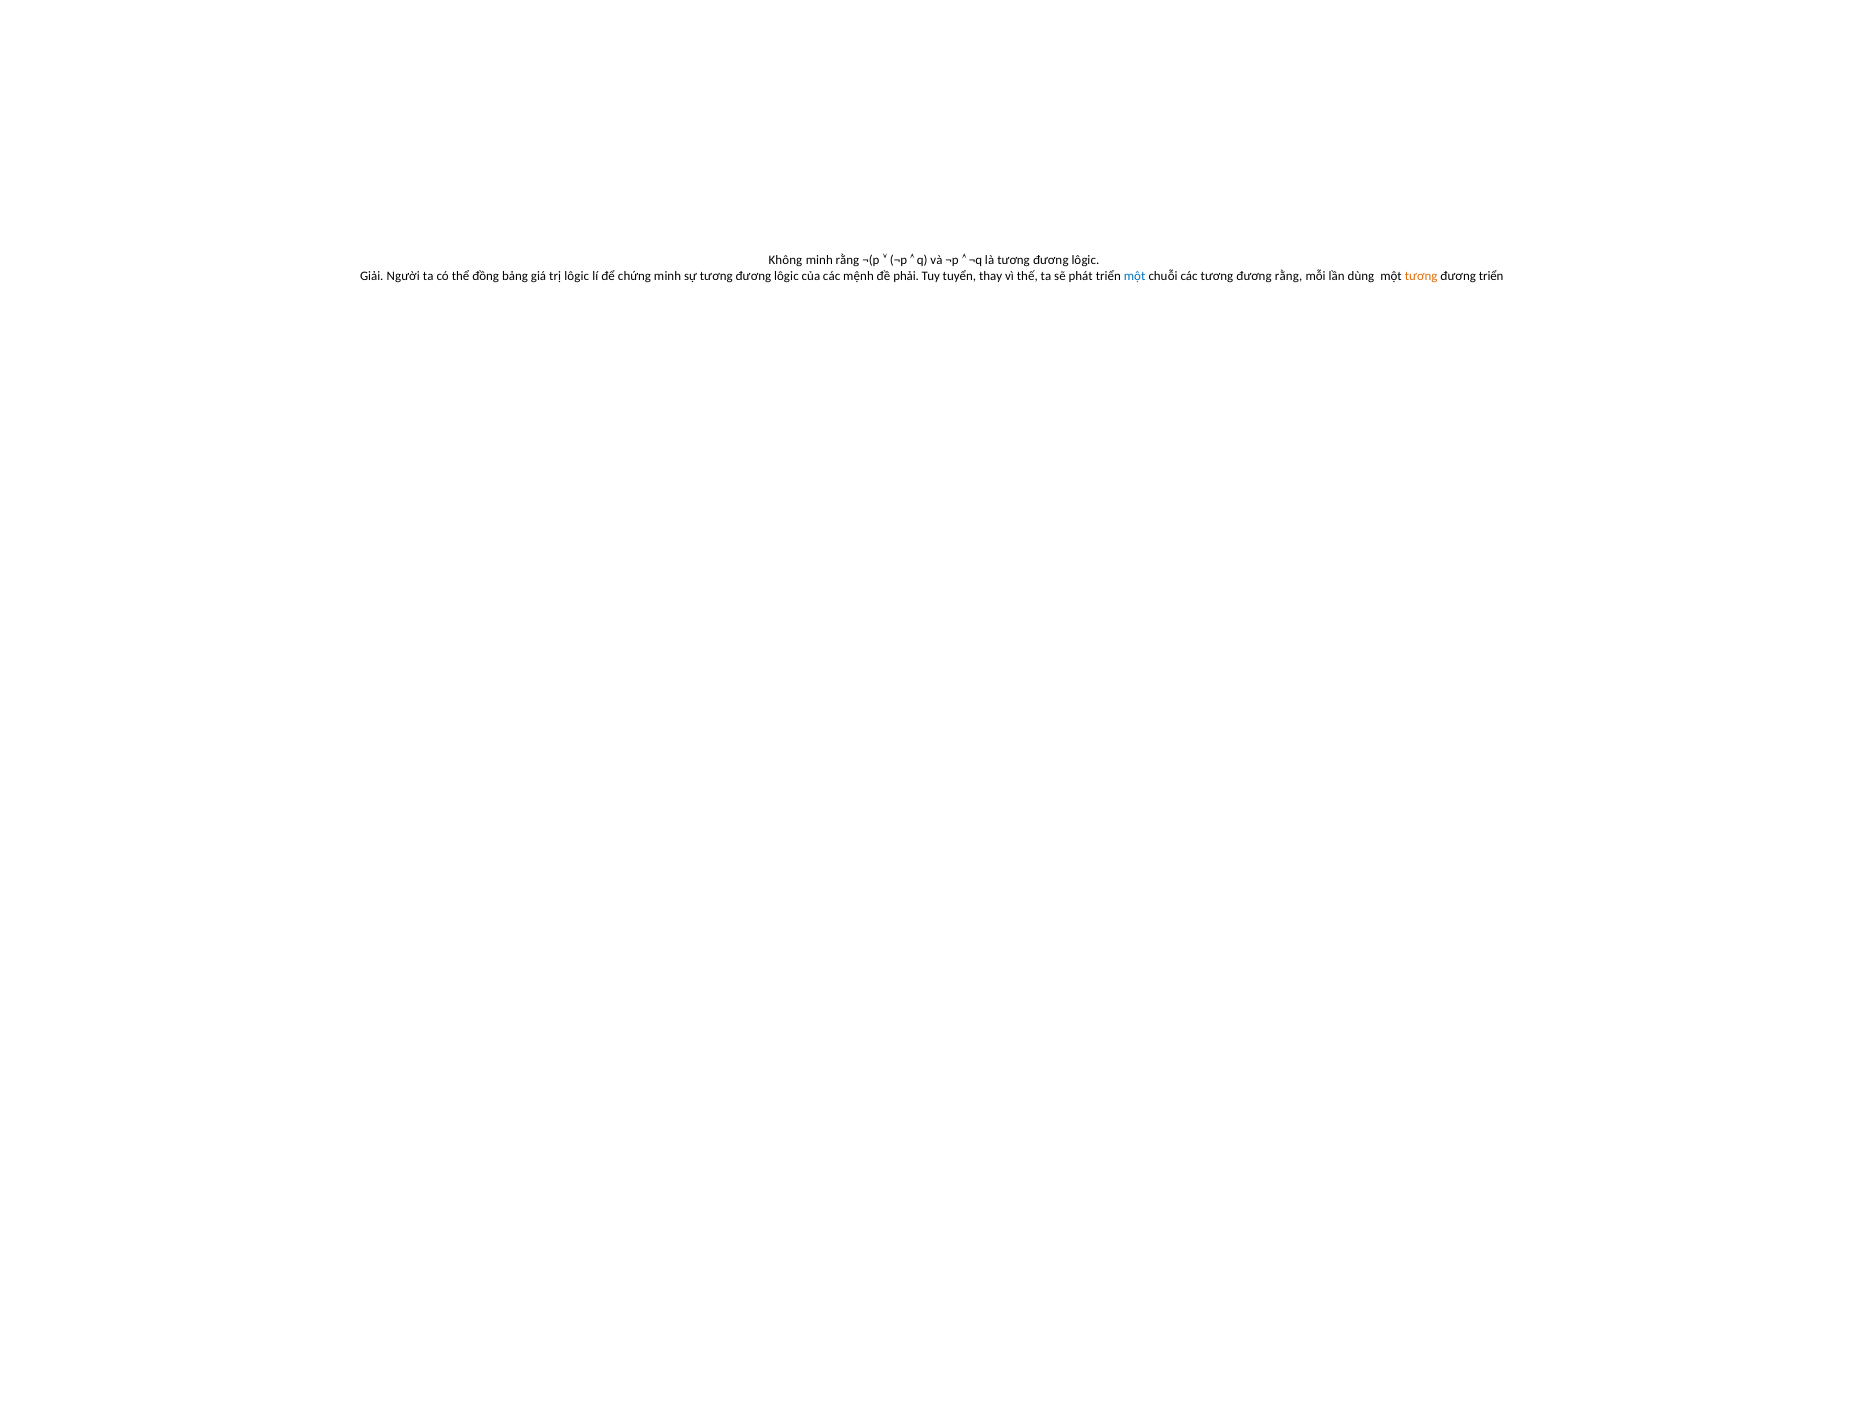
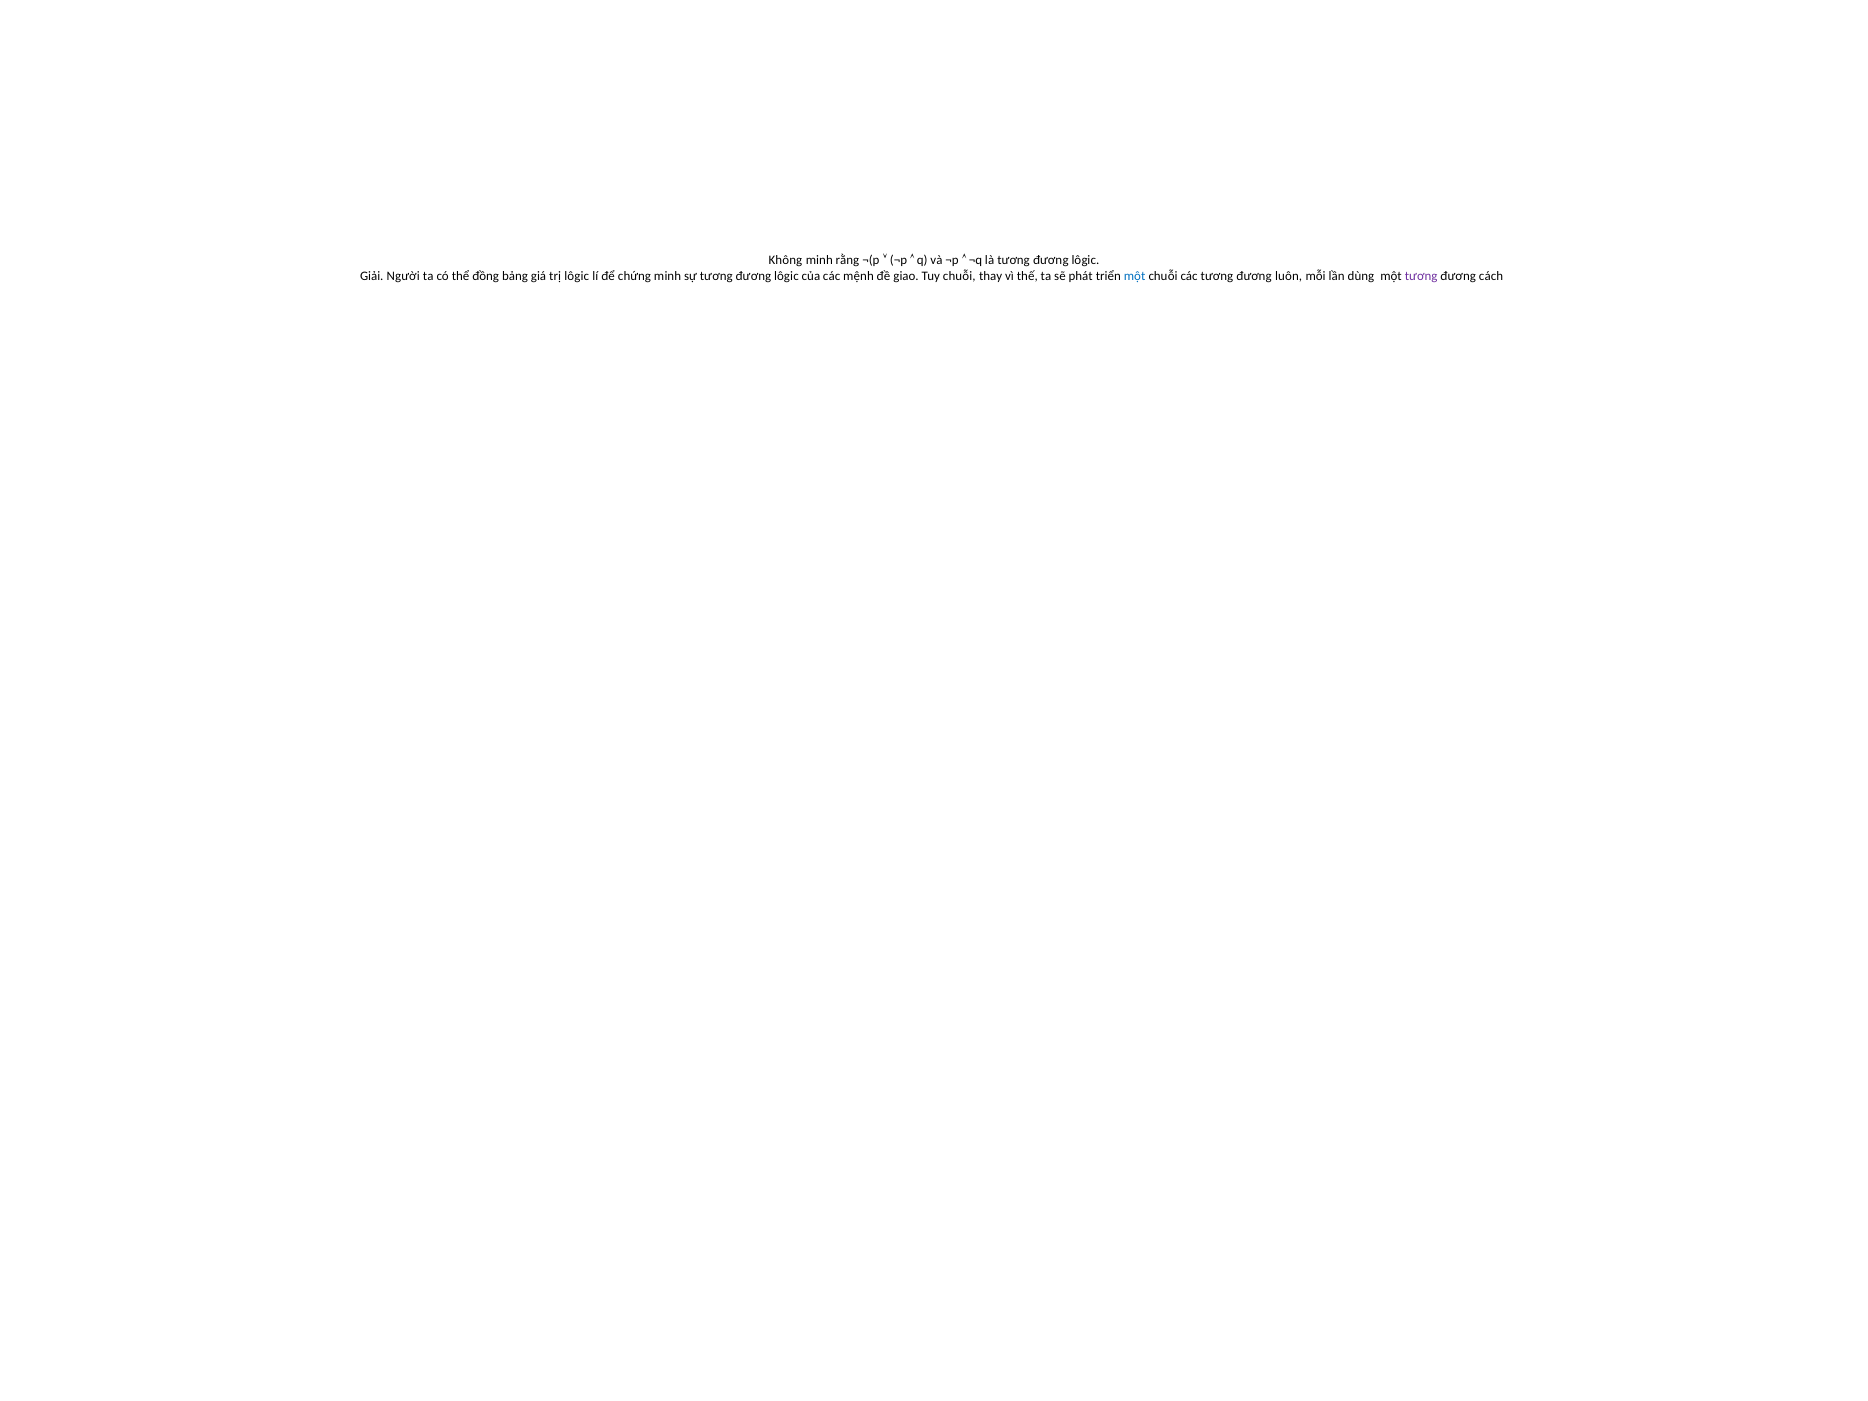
phải: phải -> giao
Tuy tuyển: tuyển -> chuỗi
đương rằng: rằng -> luôn
tương at (1421, 276) colour: orange -> purple
đương triển: triển -> cách
